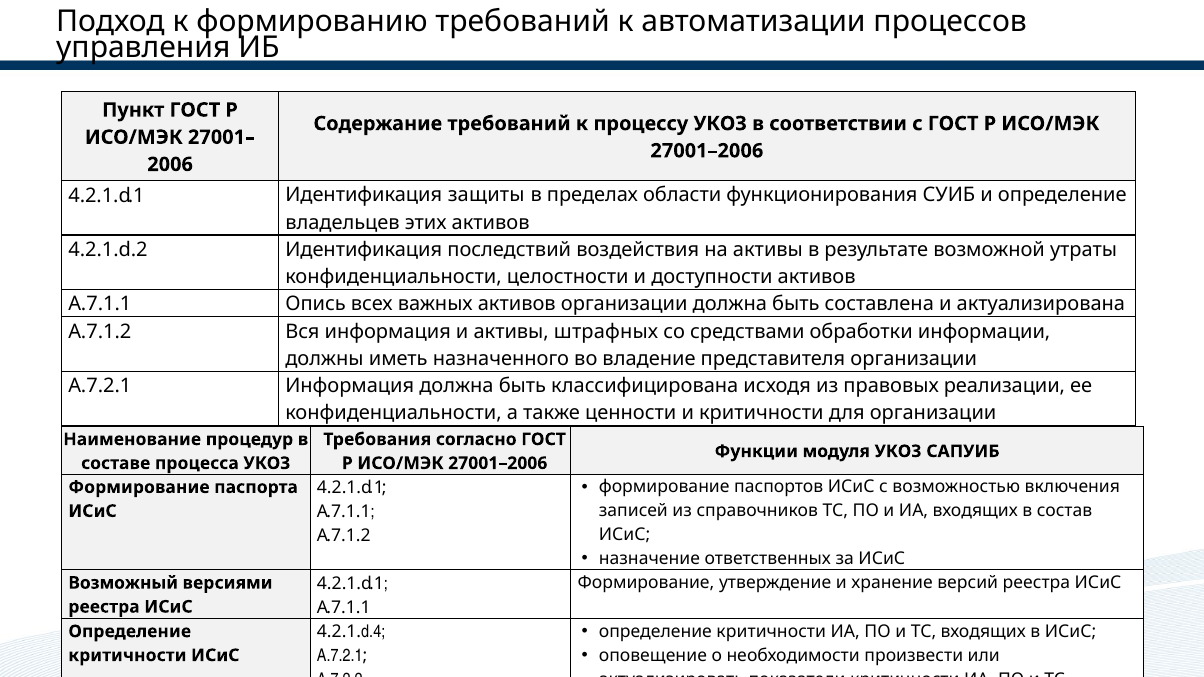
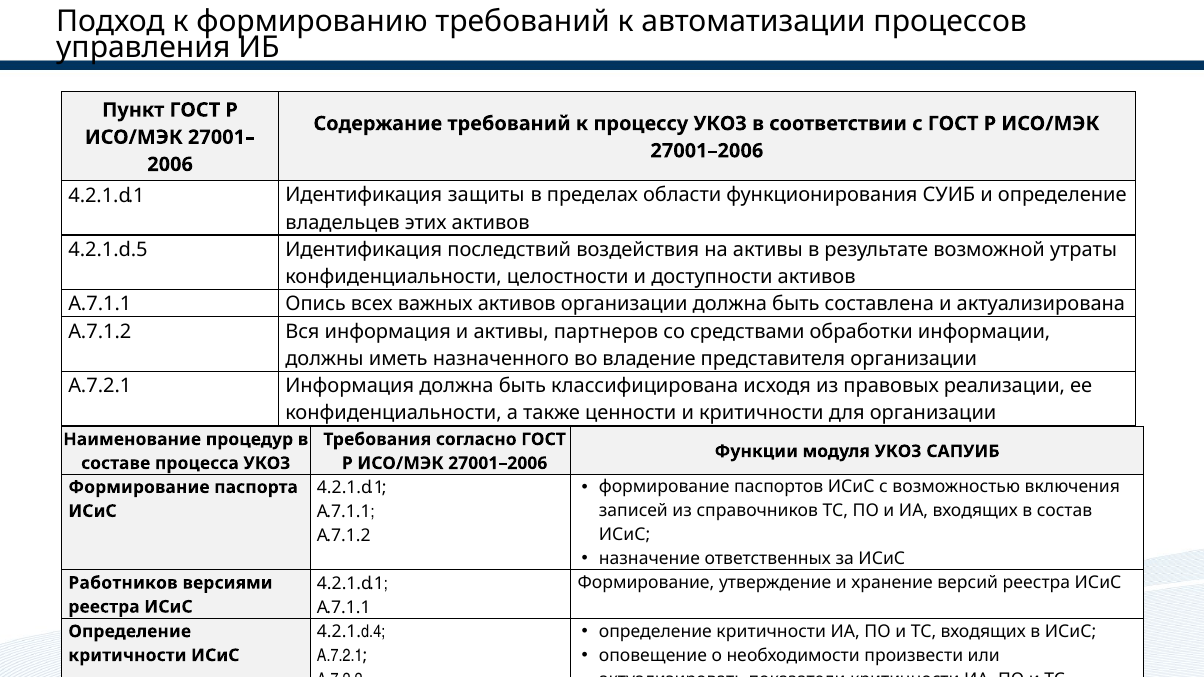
4.2.1.d.2: 4.2.1.d.2 -> 4.2.1.d.5
штрафных: штрафных -> партнеров
Возможный: Возможный -> Работников
